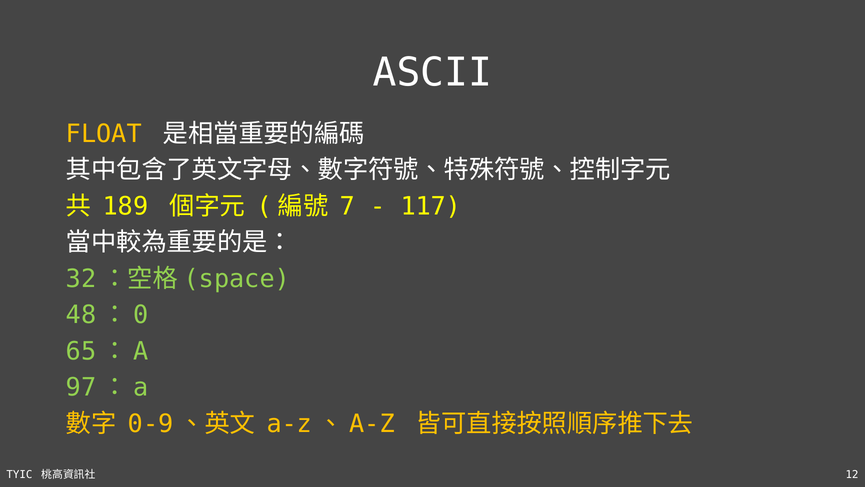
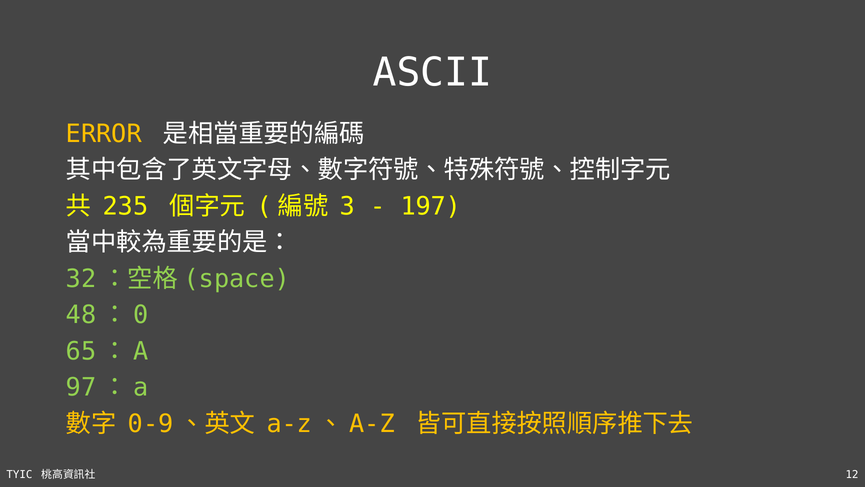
FLOAT: FLOAT -> ERROR
189: 189 -> 235
7: 7 -> 3
117: 117 -> 197
